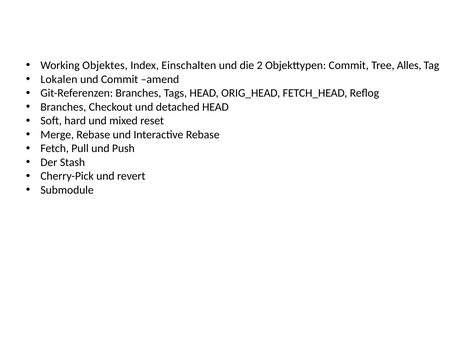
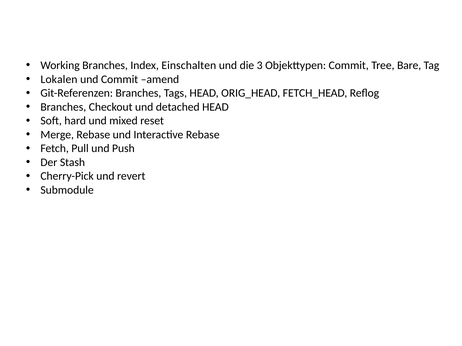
Working Objektes: Objektes -> Branches
2: 2 -> 3
Alles: Alles -> Bare
